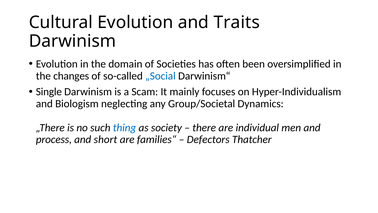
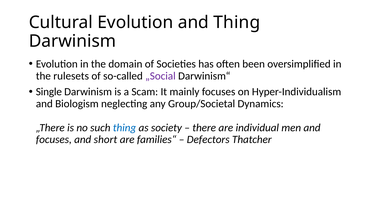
and Traits: Traits -> Thing
changes: changes -> rulesets
„Social colour: blue -> purple
process at (54, 139): process -> focuses
